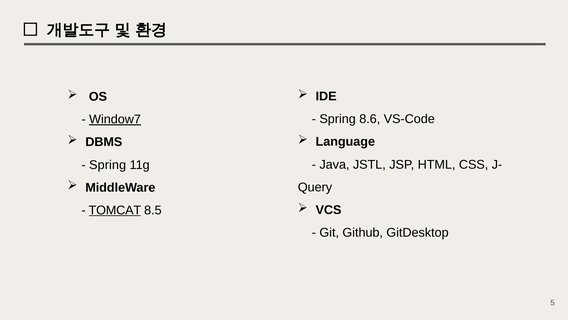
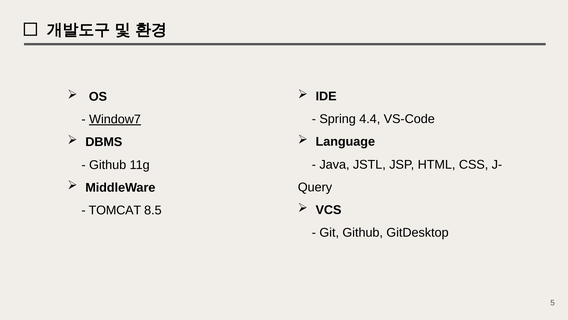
8.6: 8.6 -> 4.4
Spring at (108, 165): Spring -> Github
TOMCAT underline: present -> none
